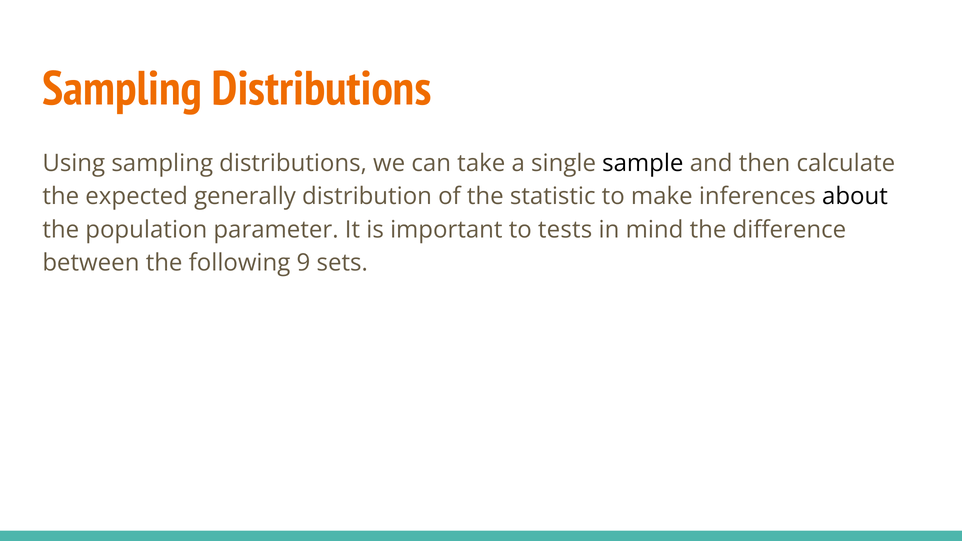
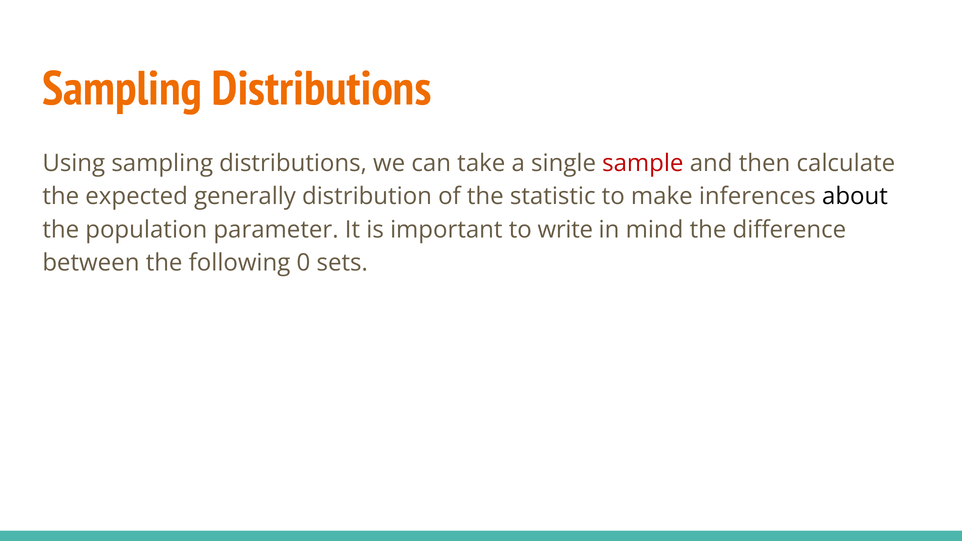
sample colour: black -> red
tests: tests -> write
9: 9 -> 0
